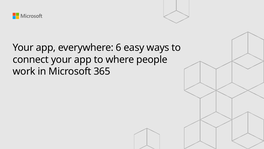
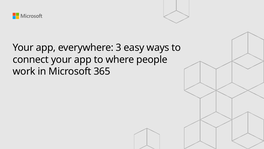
6: 6 -> 3
